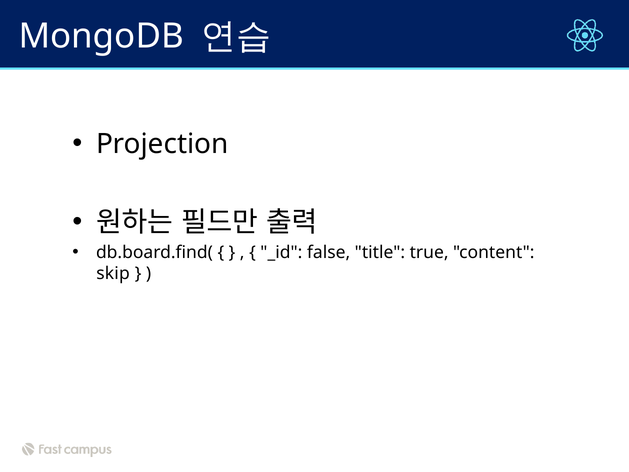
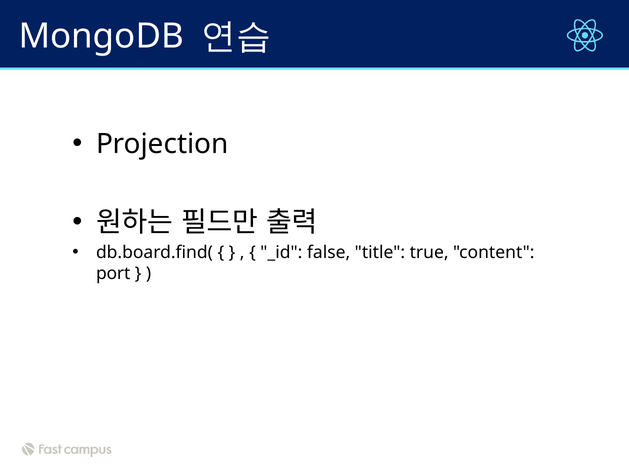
skip: skip -> port
